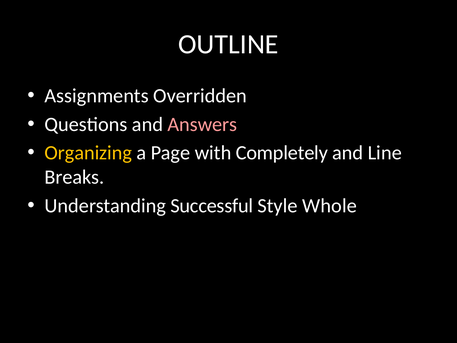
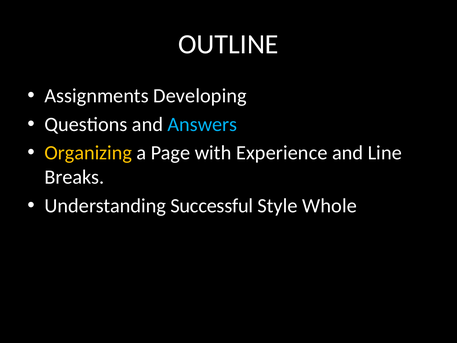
Overridden: Overridden -> Developing
Answers colour: pink -> light blue
Completely: Completely -> Experience
